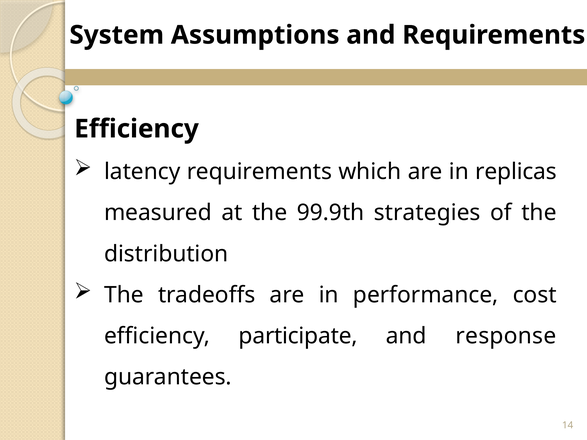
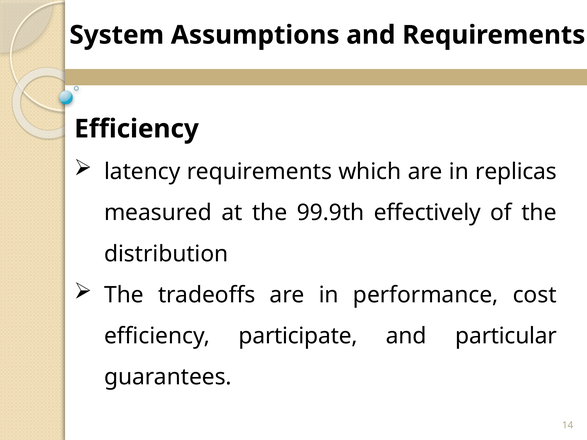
strategies: strategies -> effectively
response: response -> particular
